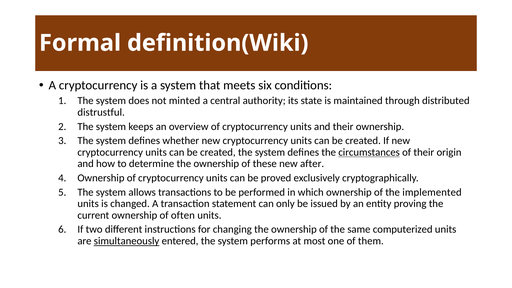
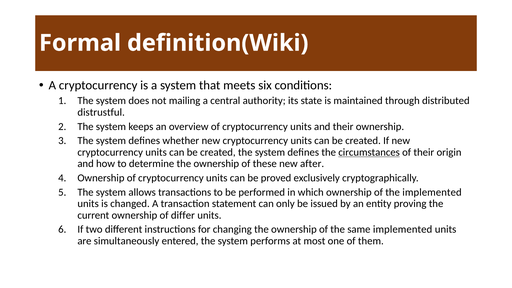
minted: minted -> mailing
often: often -> differ
same computerized: computerized -> implemented
simultaneously underline: present -> none
